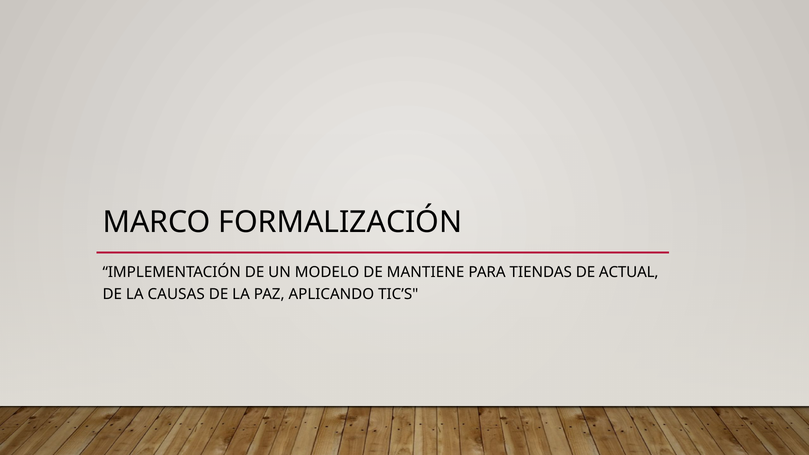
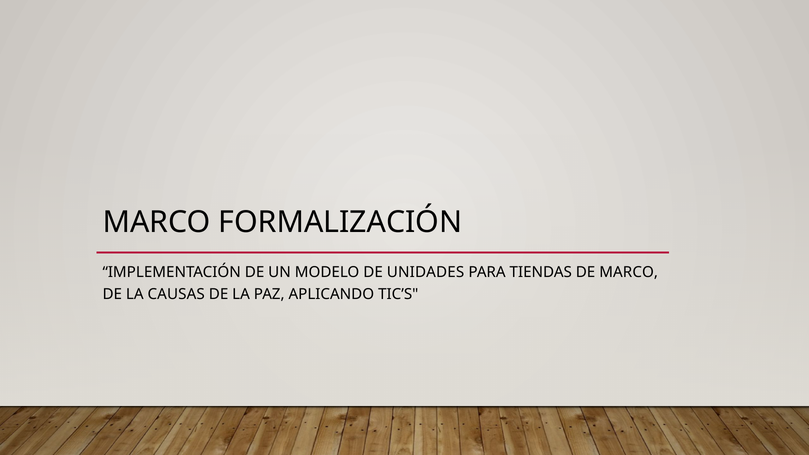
MANTIENE: MANTIENE -> UNIDADES
DE ACTUAL: ACTUAL -> MARCO
